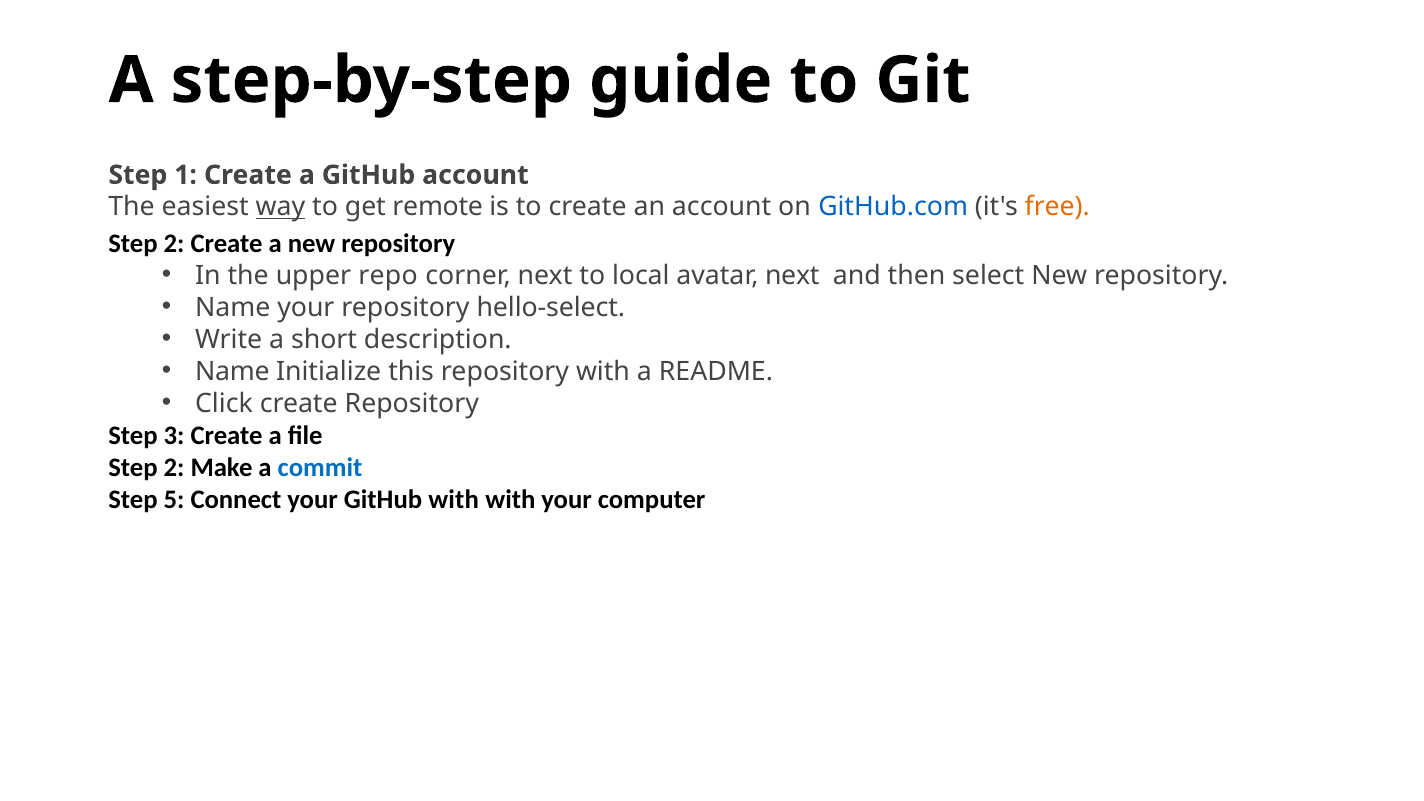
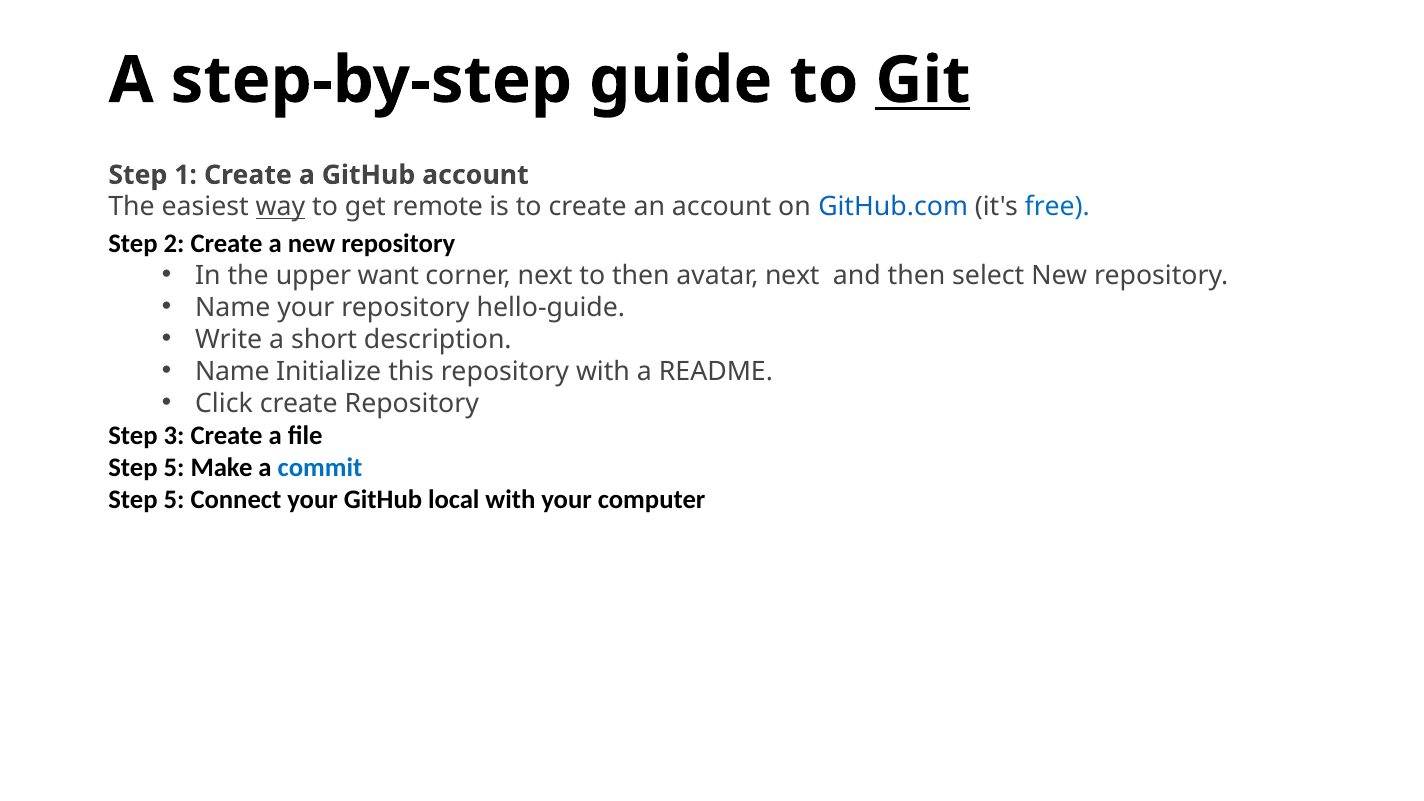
Git underline: none -> present
free colour: orange -> blue
repo: repo -> want
to local: local -> then
hello-select: hello-select -> hello-guide
2 at (174, 468): 2 -> 5
GitHub with: with -> local
